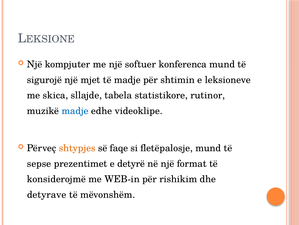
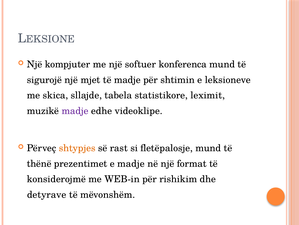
rutinor: rutinor -> leximit
madje at (75, 111) colour: blue -> purple
faqe: faqe -> rast
sepse: sepse -> thënë
e detyrë: detyrë -> madje
